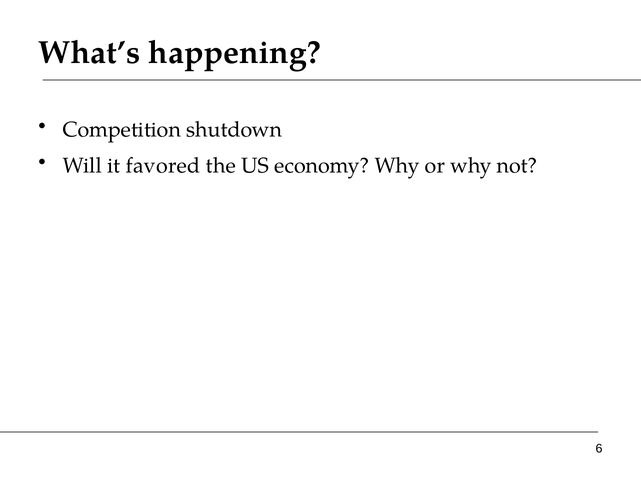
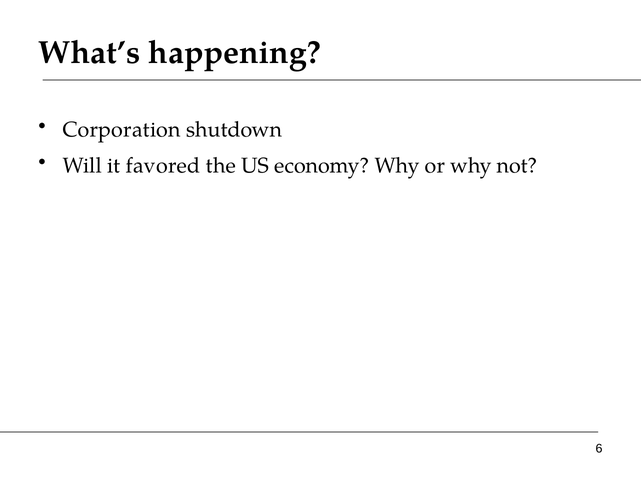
Competition: Competition -> Corporation
